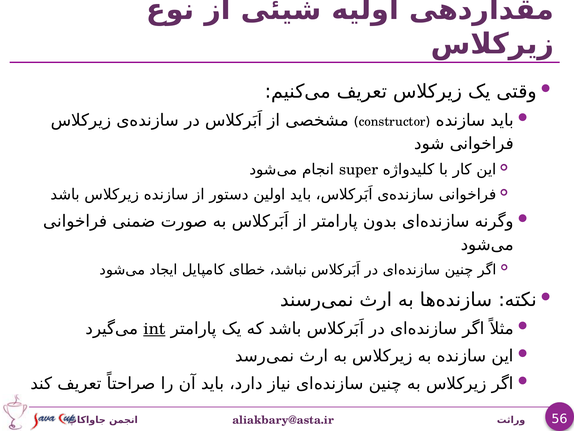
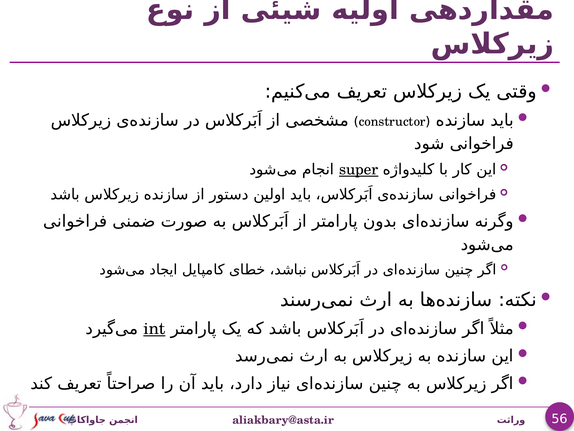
super underline: none -> present
